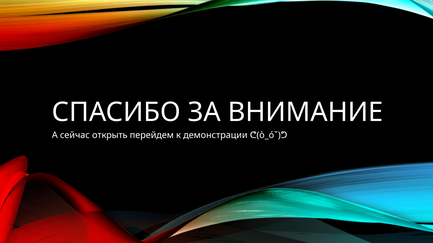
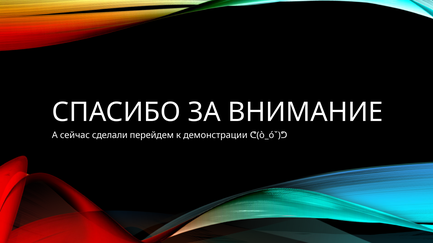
открыть: открыть -> сделали
